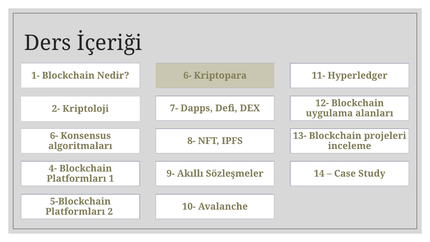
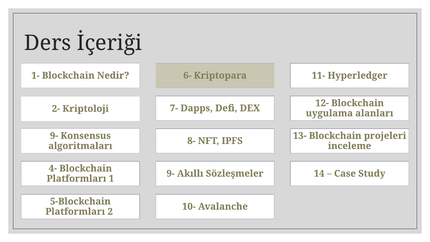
6- at (54, 136): 6- -> 9-
